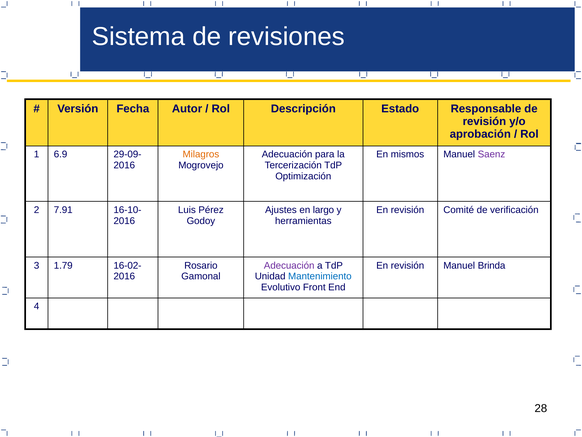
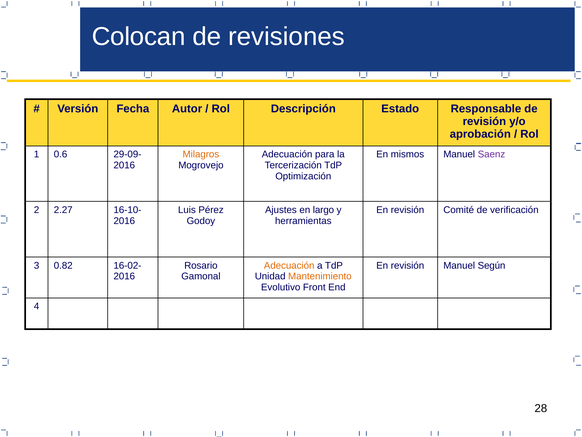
Sistema: Sistema -> Colocan
6.9: 6.9 -> 0.6
7.91: 7.91 -> 2.27
1.79: 1.79 -> 0.82
Adecuación at (289, 265) colour: purple -> orange
Brinda: Brinda -> Según
Mantenimiento colour: blue -> orange
